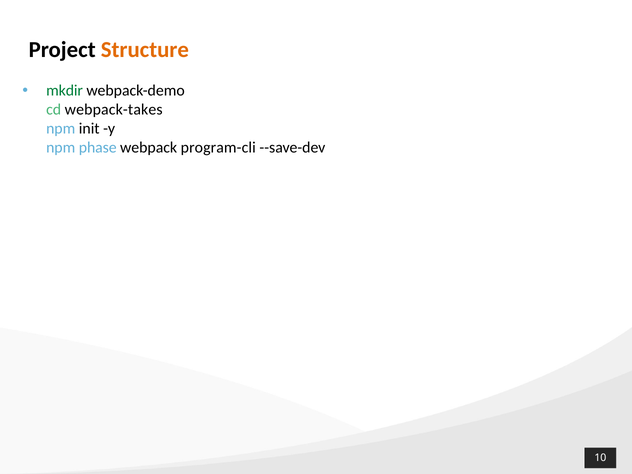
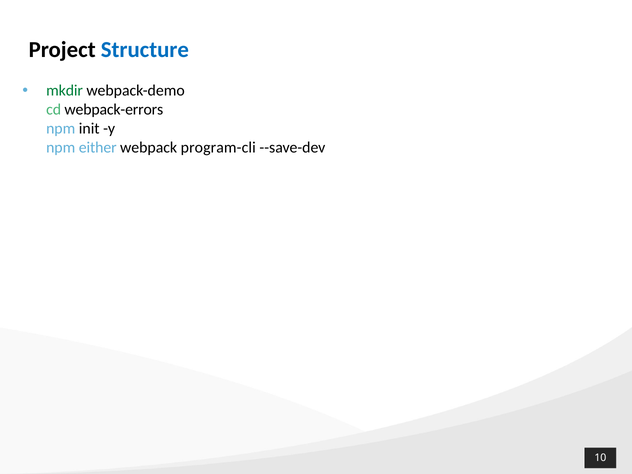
Structure colour: orange -> blue
webpack-takes: webpack-takes -> webpack-errors
phase: phase -> either
